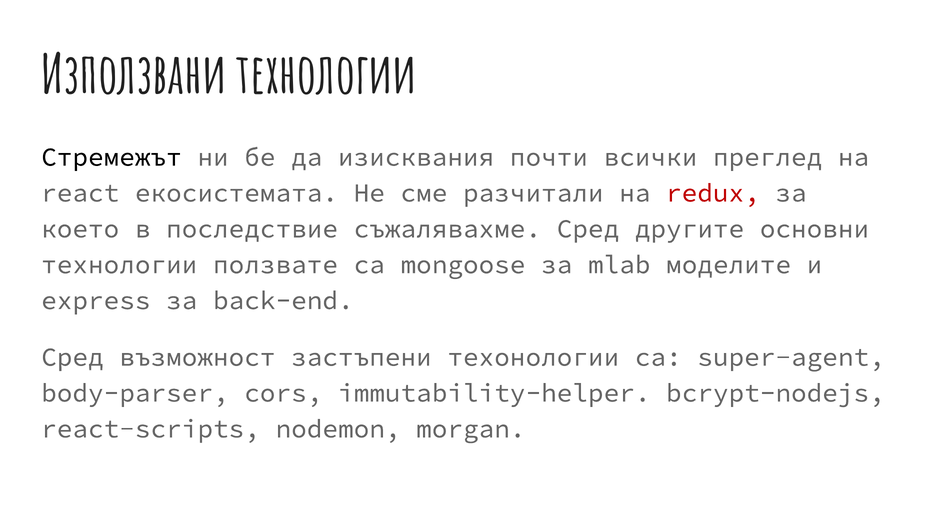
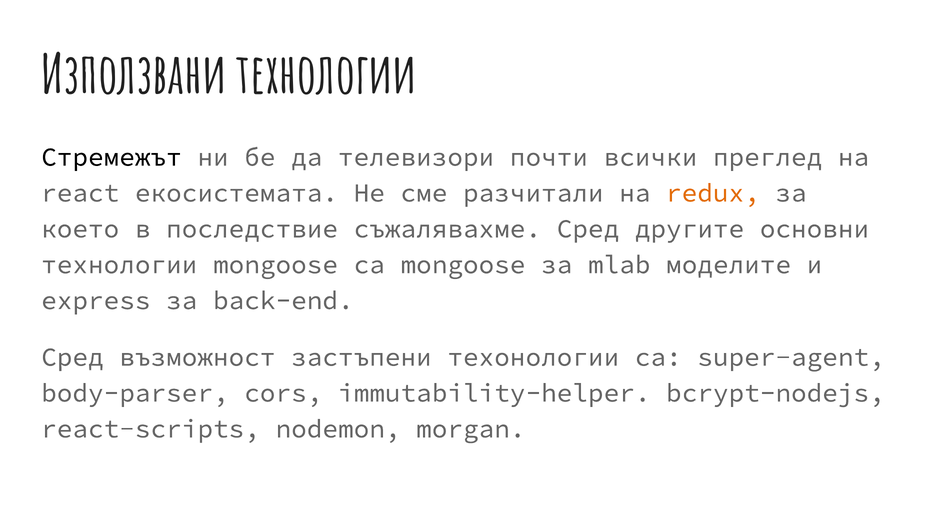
изисквания: изисквания -> телевизори
redux colour: red -> orange
технологии ползвате: ползвате -> mongoose
